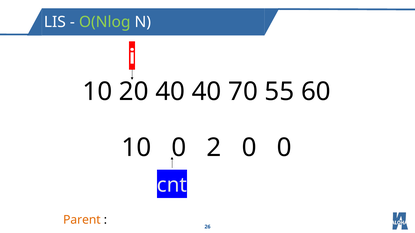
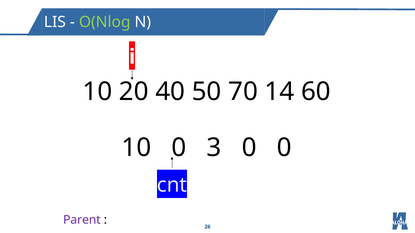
40 40: 40 -> 50
55: 55 -> 14
2: 2 -> 3
Parent colour: orange -> purple
